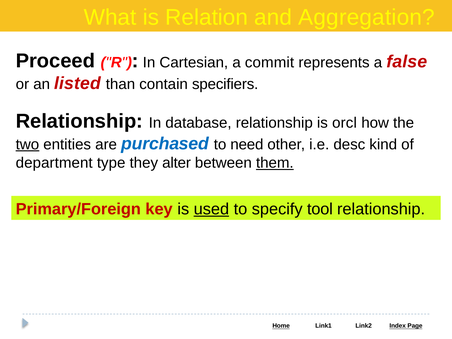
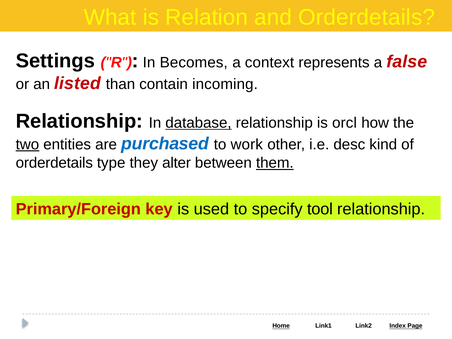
and Aggregation: Aggregation -> Orderdetails
Proceed: Proceed -> Settings
Cartesian: Cartesian -> Becomes
commit: commit -> context
specifiers: specifiers -> incoming
database underline: none -> present
need: need -> work
department at (54, 163): department -> orderdetails
used underline: present -> none
